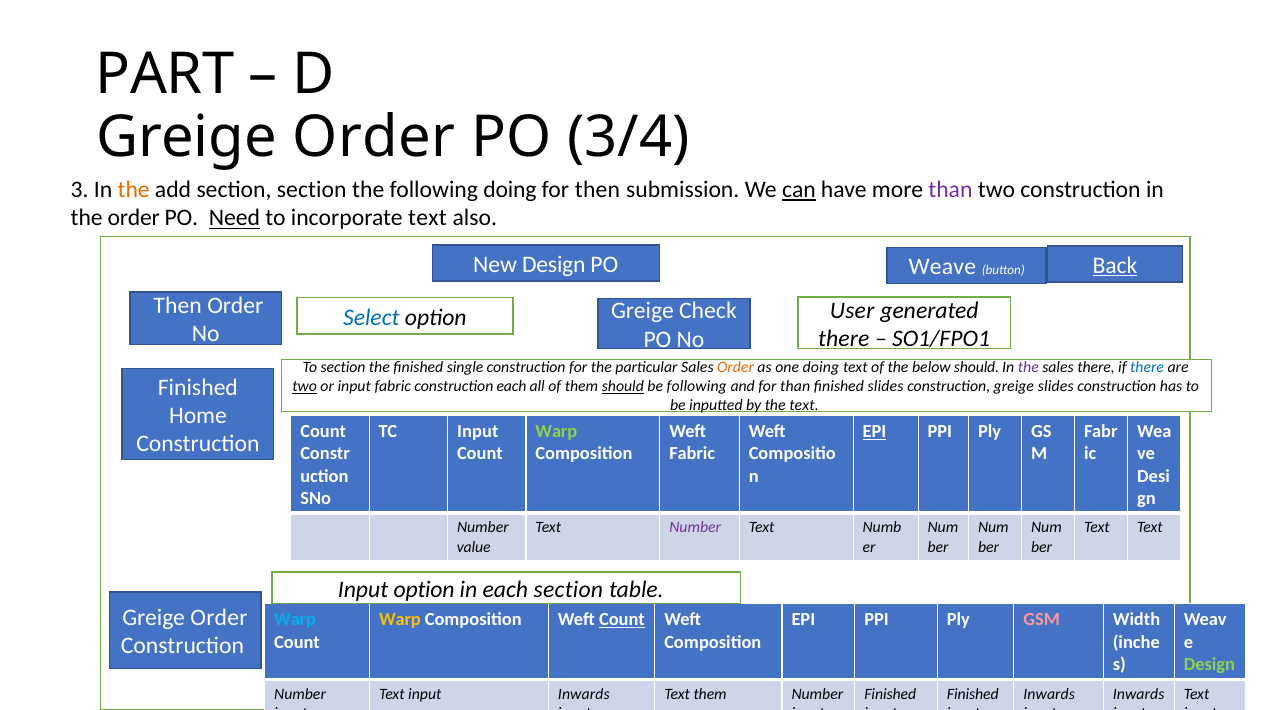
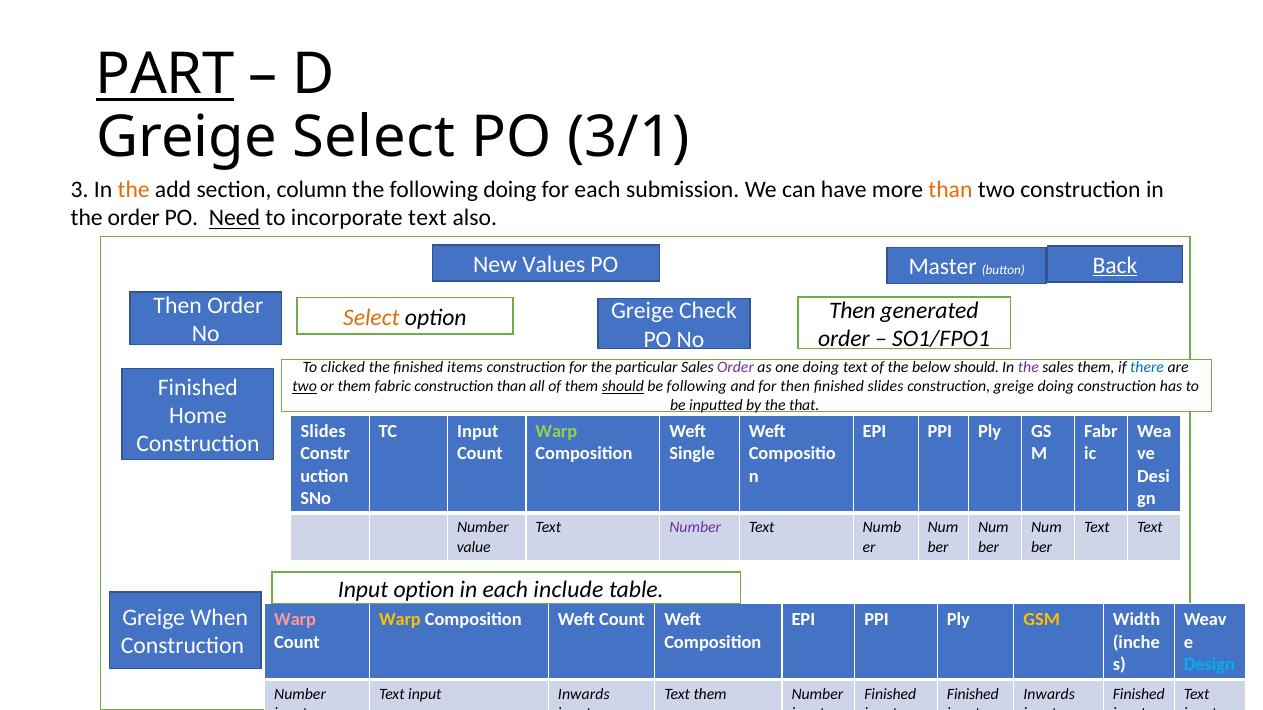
PART underline: none -> present
Order at (374, 137): Order -> Select
3/4: 3/4 -> 3/1
section section: section -> column
for then: then -> each
can underline: present -> none
than at (950, 190) colour: purple -> orange
New Design: Design -> Values
Weave: Weave -> Master
Select at (371, 318) colour: blue -> orange
option User: User -> Then
there at (844, 339): there -> order
To section: section -> clicked
single: single -> items
Order at (736, 368) colour: orange -> purple
sales there: there -> them
or input: input -> them
construction each: each -> than
for than: than -> then
greige slides: slides -> doing
the text: text -> that
Count at (323, 432): Count -> Slides
EPI at (874, 432) underline: present -> none
Fabric at (692, 454): Fabric -> Single
each section: section -> include
Order at (219, 618): Order -> When
Warp at (295, 620) colour: light blue -> pink
Count at (622, 620) underline: present -> none
GSM colour: pink -> yellow
Design at (1209, 665) colour: light green -> light blue
Inwards at (1139, 694): Inwards -> Finished
